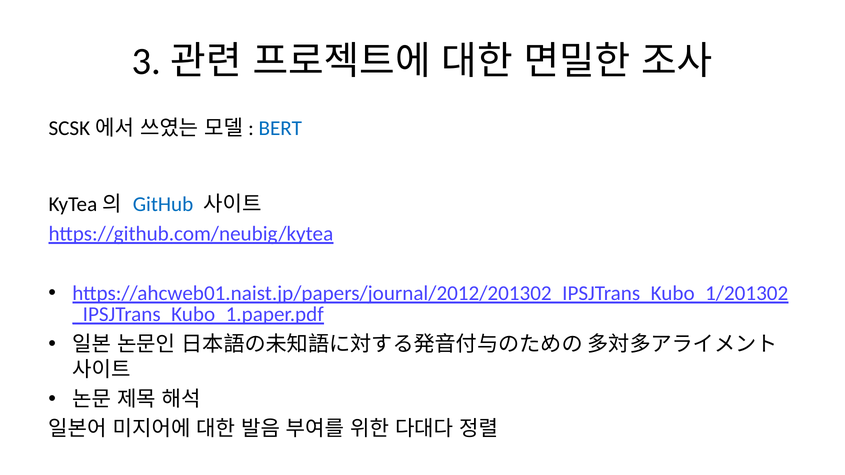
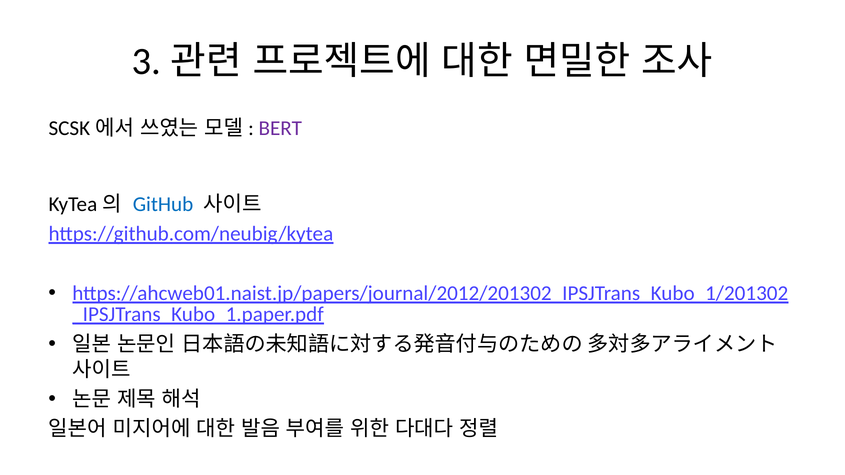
BERT colour: blue -> purple
